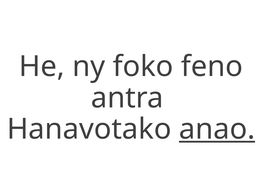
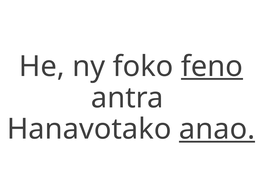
feno underline: none -> present
